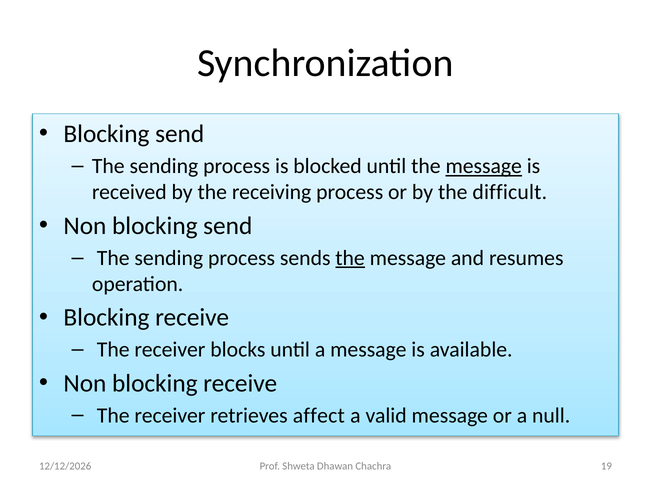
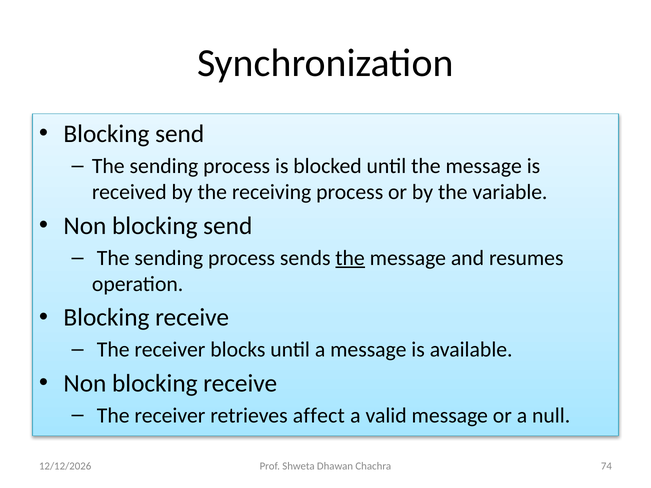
message at (484, 166) underline: present -> none
difficult: difficult -> variable
19: 19 -> 74
